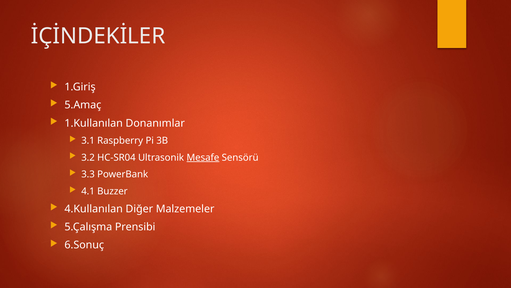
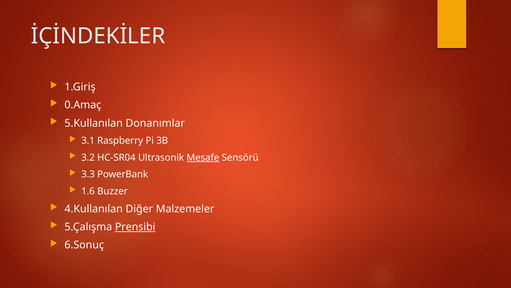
5.Amaç: 5.Amaç -> 0.Amaç
1.Kullanılan: 1.Kullanılan -> 5.Kullanılan
4.1: 4.1 -> 1.6
Prensibi underline: none -> present
